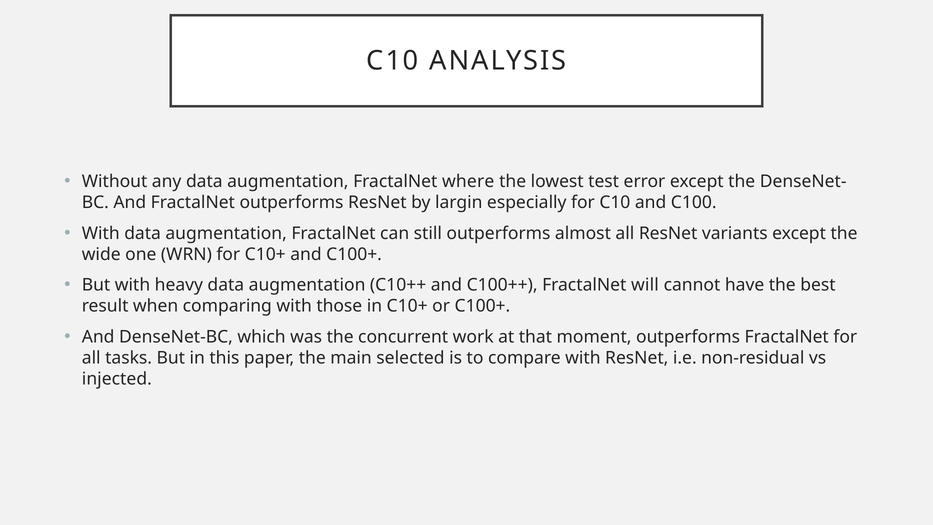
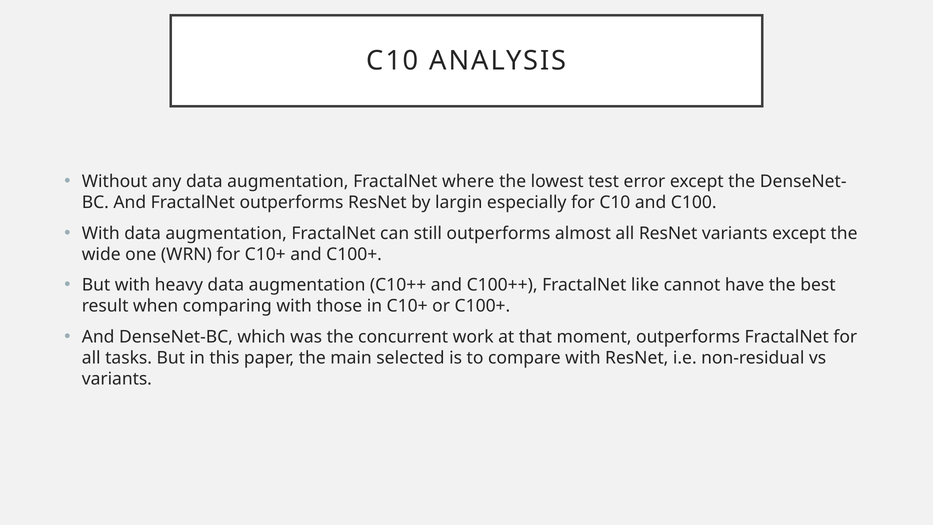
will: will -> like
injected at (117, 379): injected -> variants
